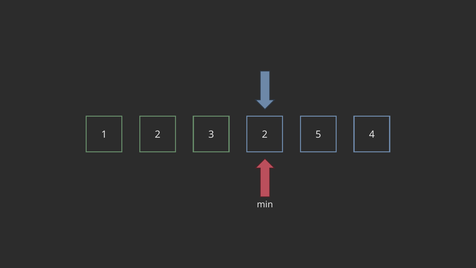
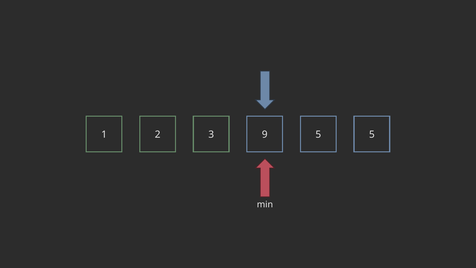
2 2: 2 -> 9
1 4: 4 -> 5
